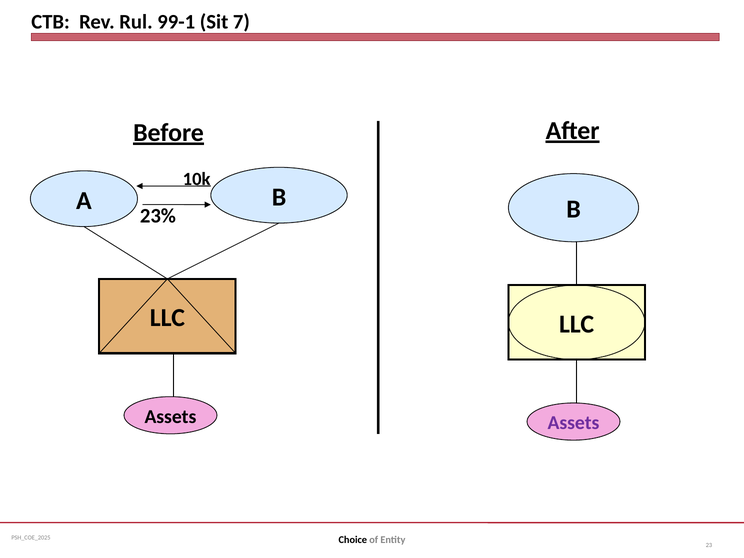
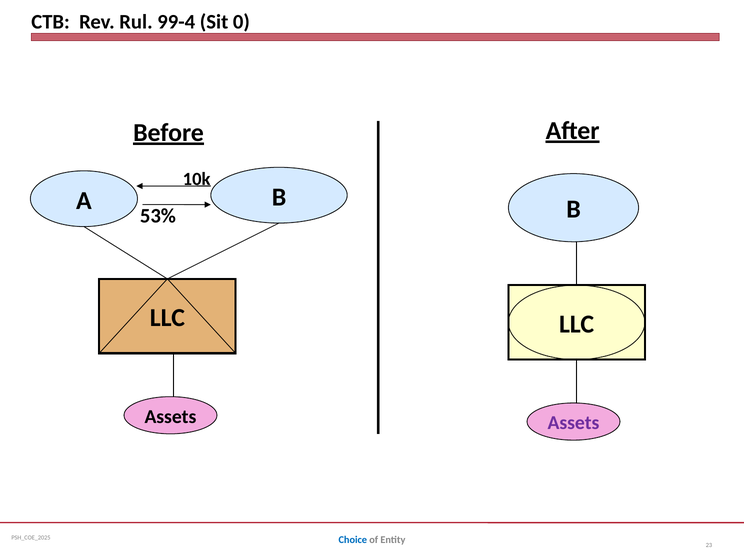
99-1: 99-1 -> 99-4
7: 7 -> 0
23%: 23% -> 53%
Choice colour: black -> blue
